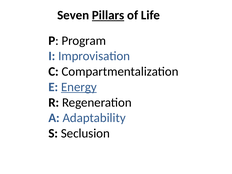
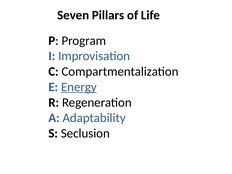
Pillars underline: present -> none
